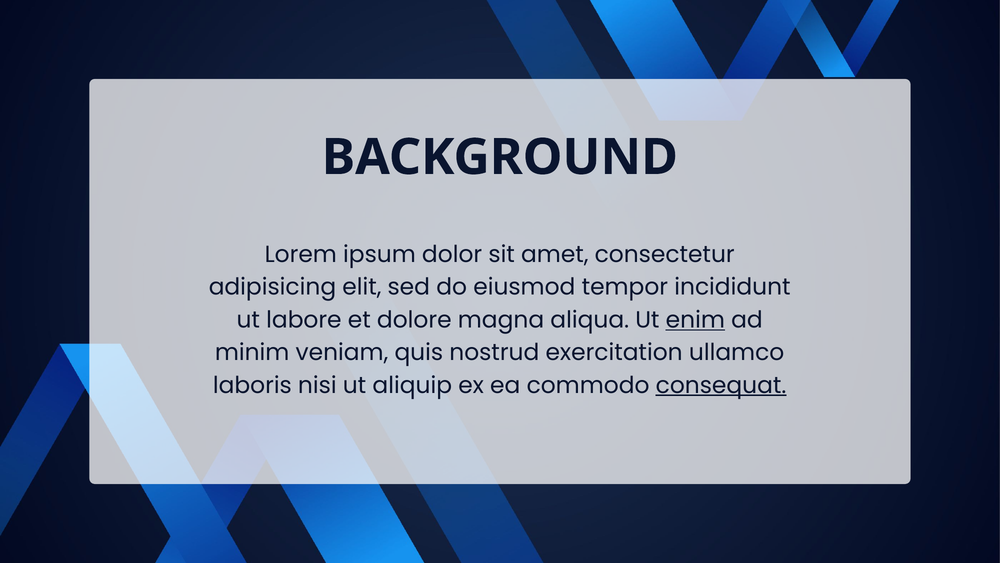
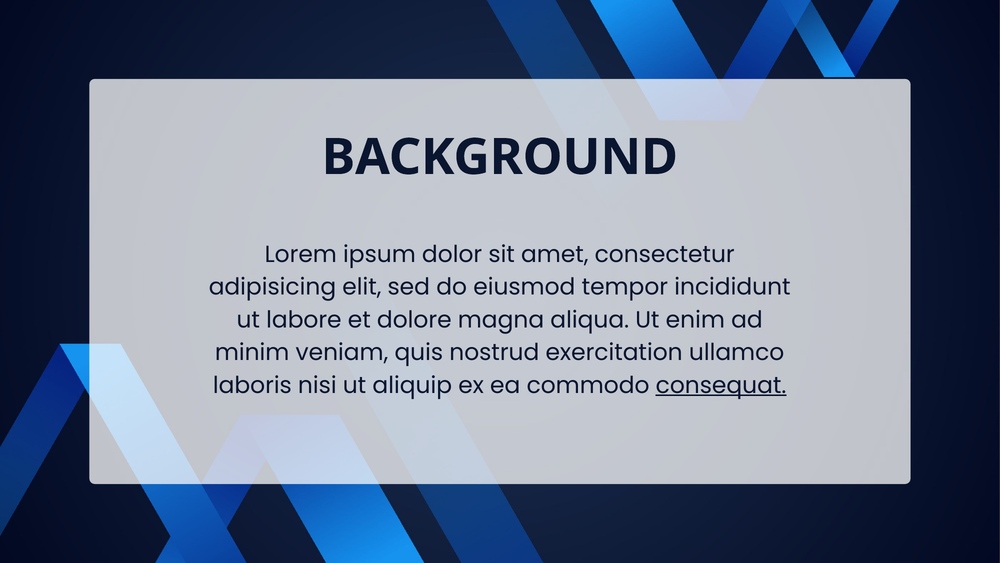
enim underline: present -> none
